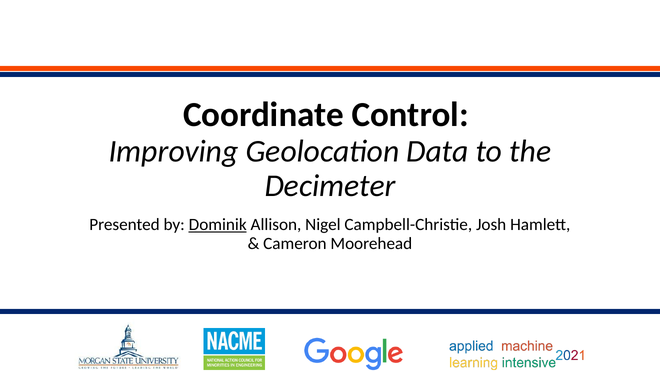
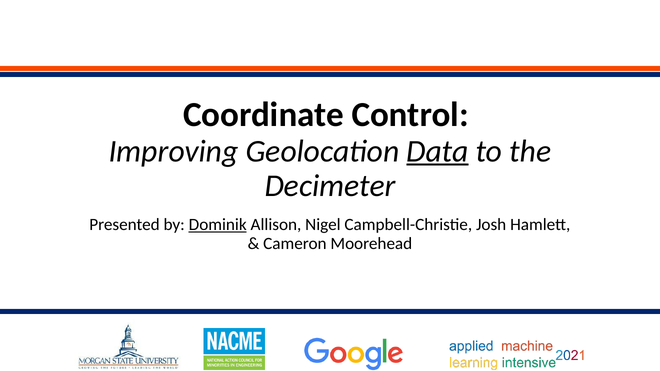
Data underline: none -> present
